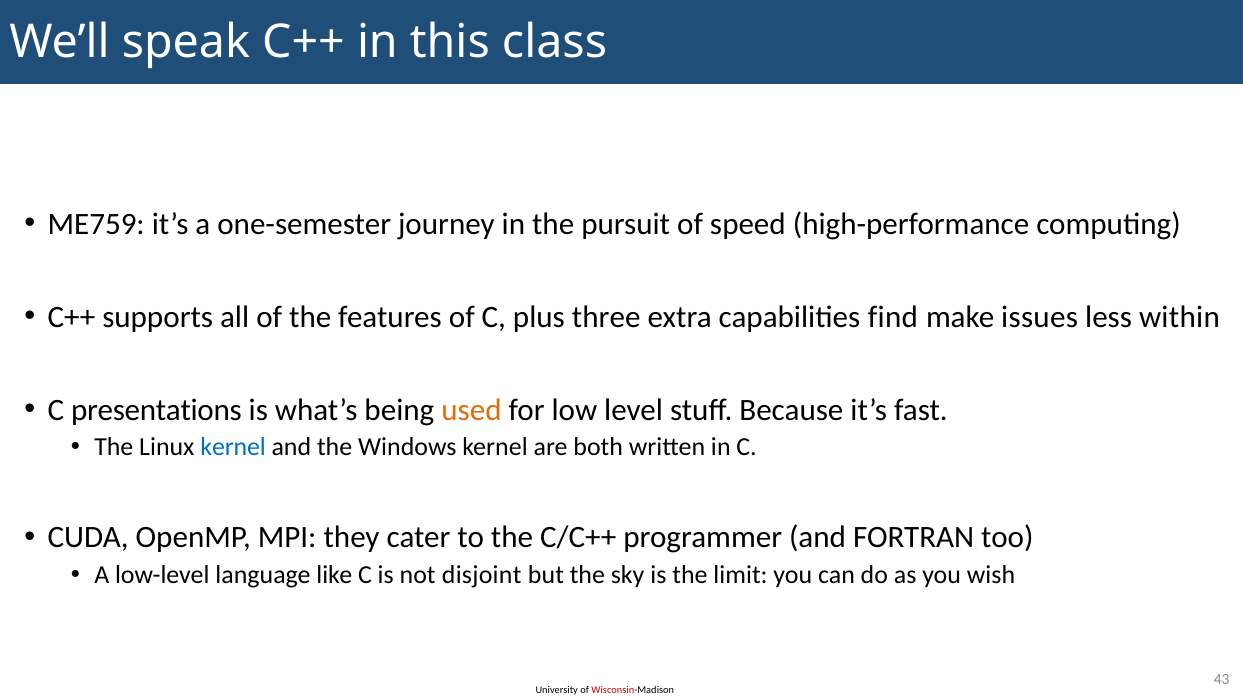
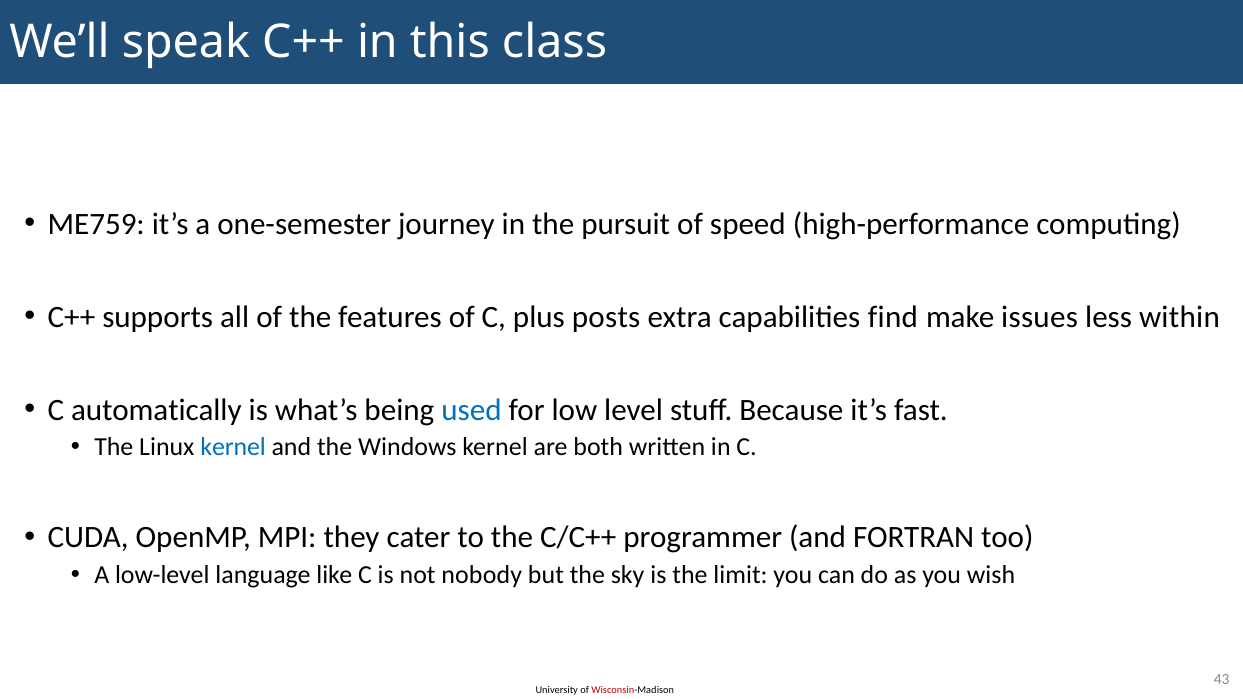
three: three -> posts
presentations: presentations -> automatically
used colour: orange -> blue
disjoint: disjoint -> nobody
